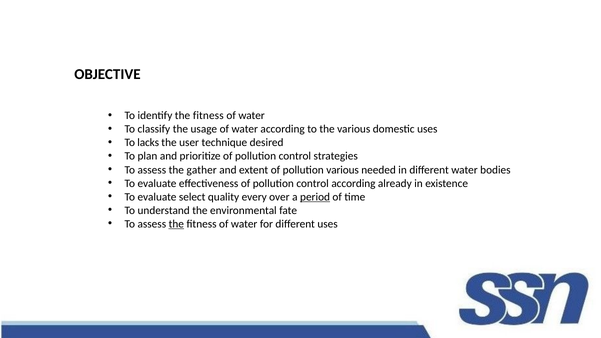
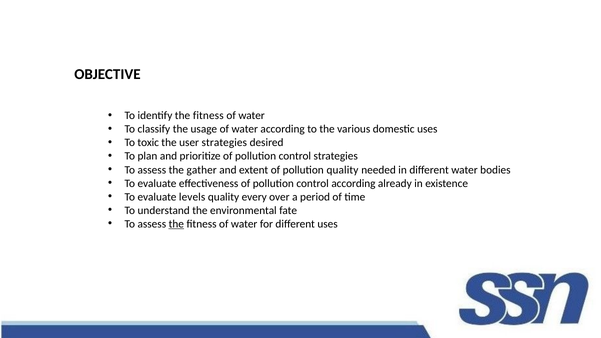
lacks: lacks -> toxic
user technique: technique -> strategies
pollution various: various -> quality
select: select -> levels
period underline: present -> none
